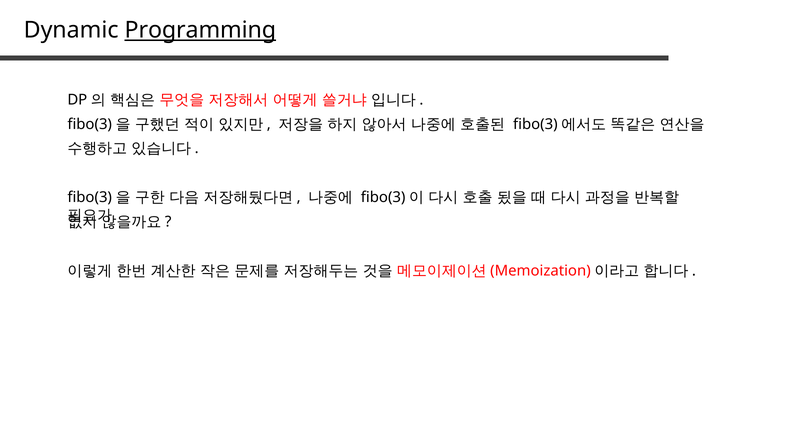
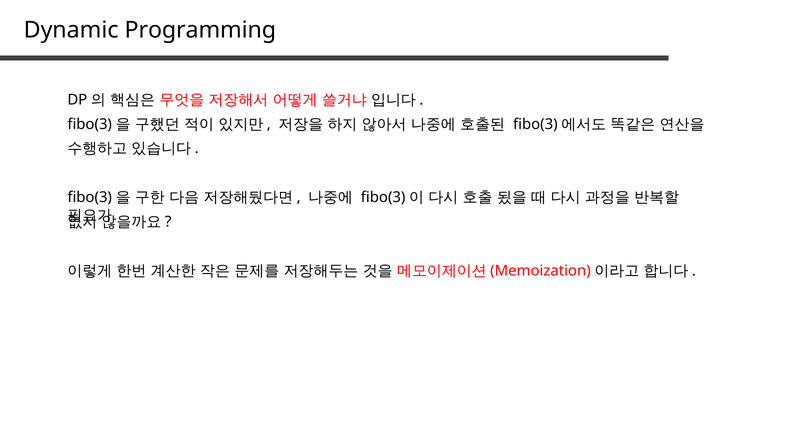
Programming underline: present -> none
